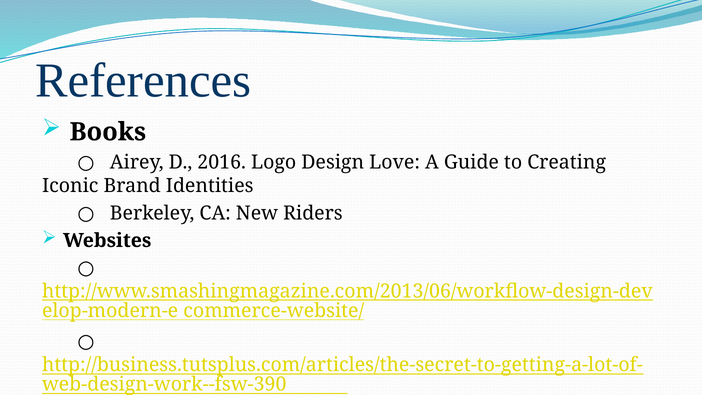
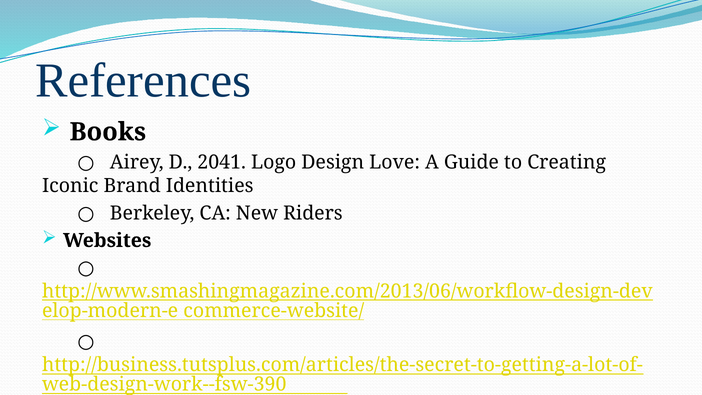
2016: 2016 -> 2041
